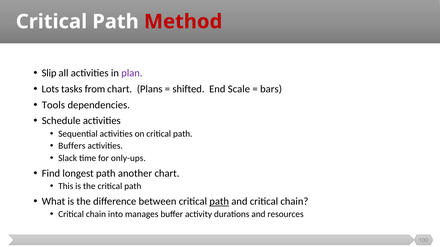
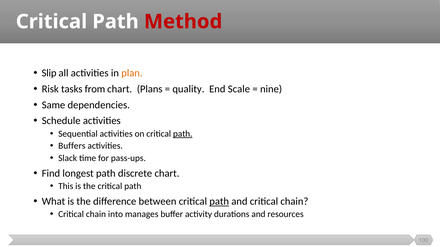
plan colour: purple -> orange
Lots: Lots -> Risk
shifted: shifted -> quality
bars: bars -> nine
Tools: Tools -> Same
path at (183, 134) underline: none -> present
only-ups: only-ups -> pass-ups
another: another -> discrete
